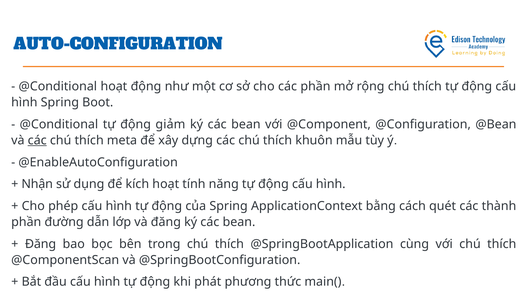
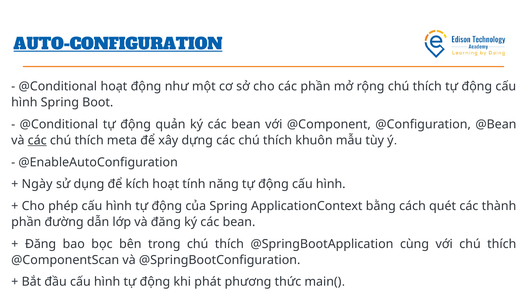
AUTO-CONFIGURATION underline: none -> present
giảm: giảm -> quản
Nhận: Nhận -> Ngày
